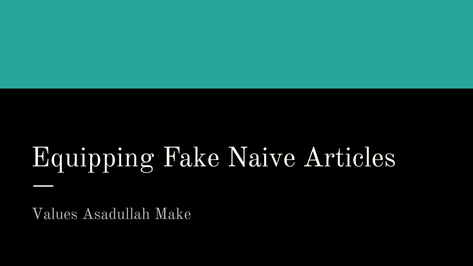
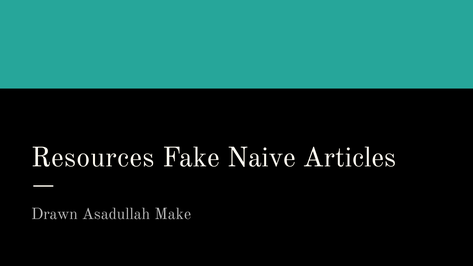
Equipping: Equipping -> Resources
Values: Values -> Drawn
